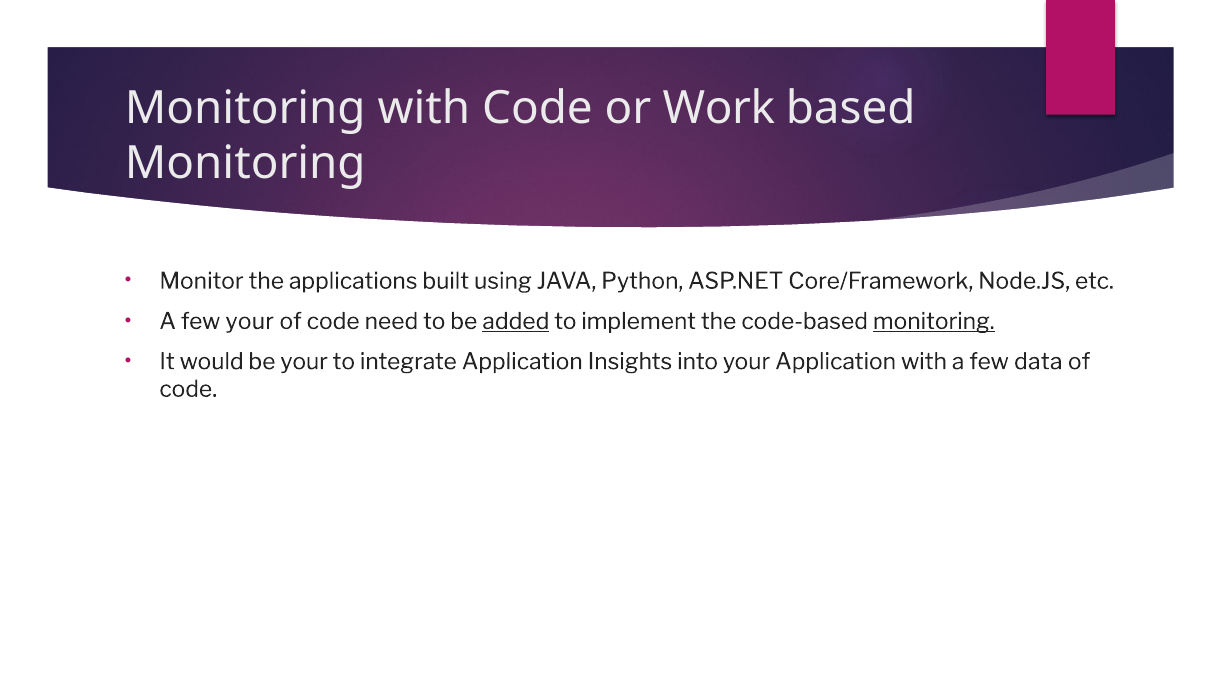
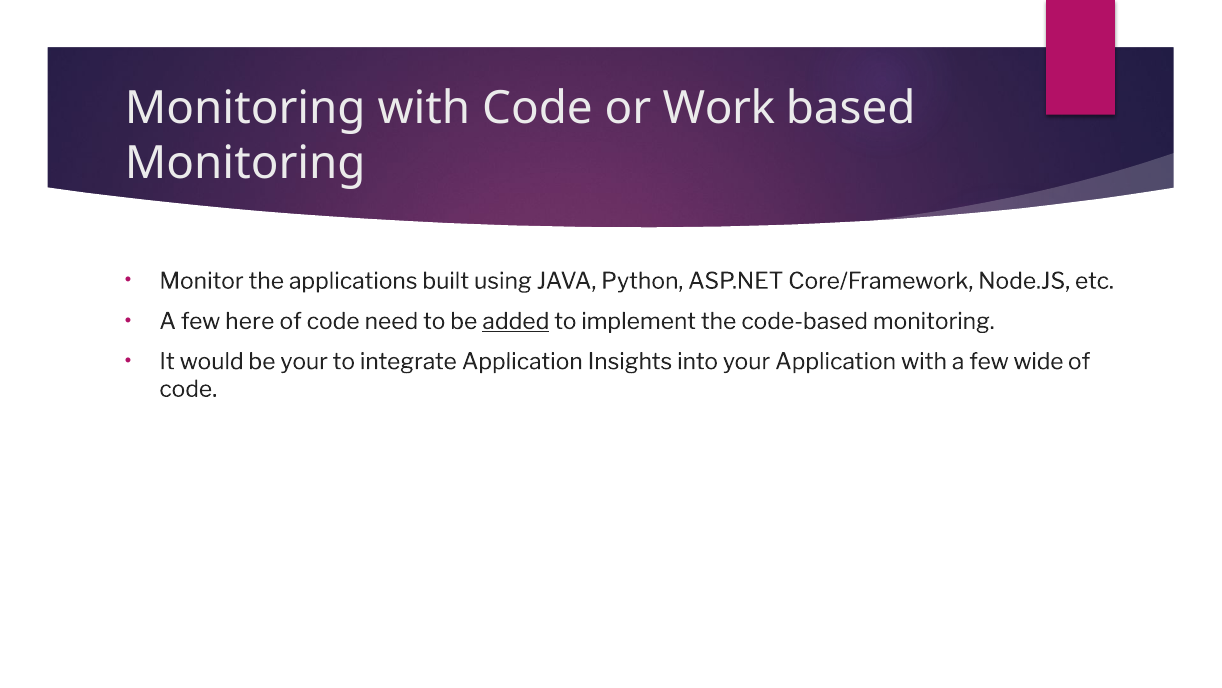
few your: your -> here
monitoring at (934, 321) underline: present -> none
data: data -> wide
